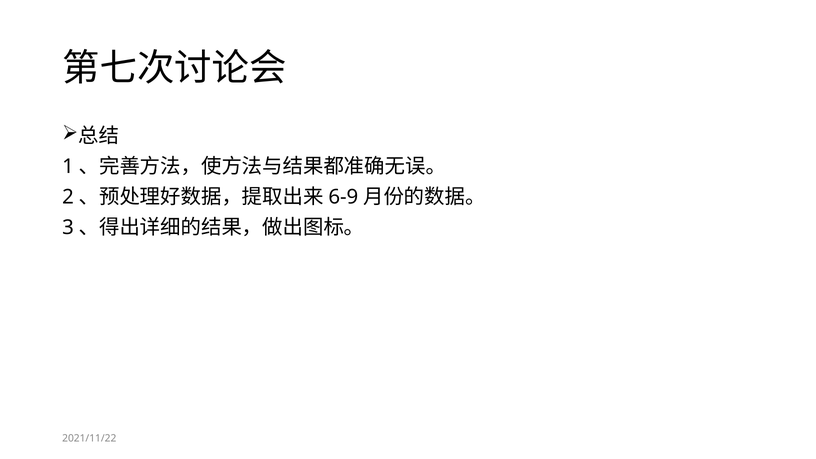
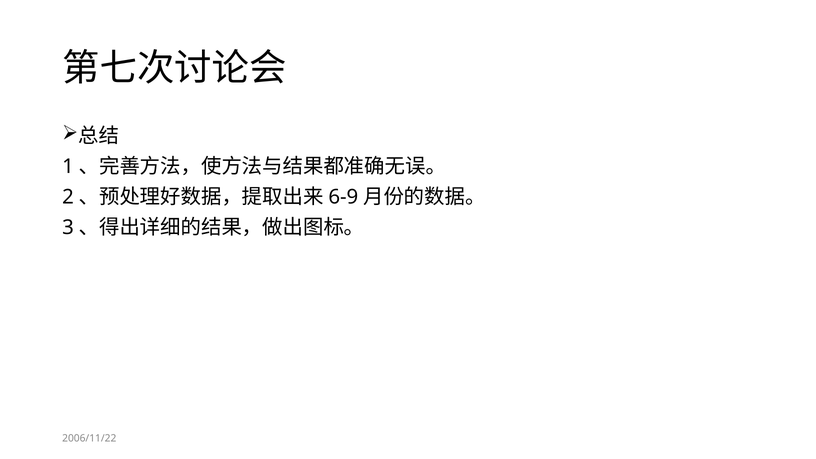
2021/11/22: 2021/11/22 -> 2006/11/22
